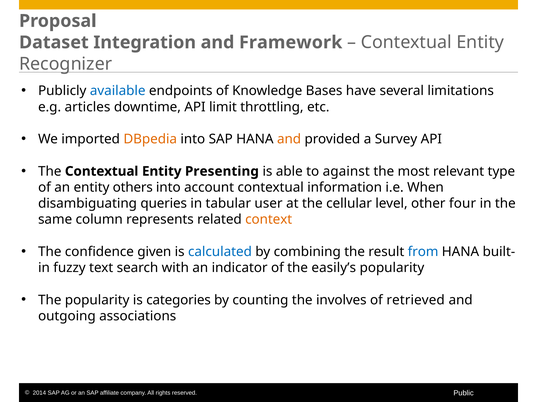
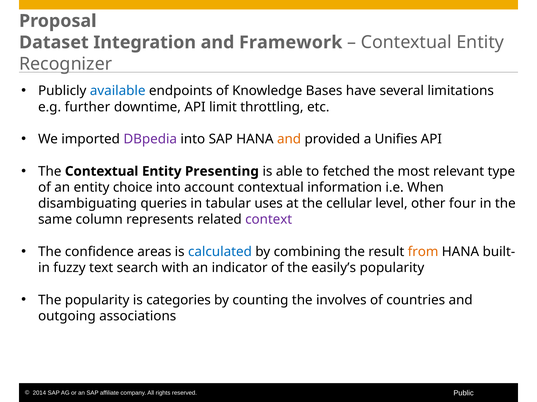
articles: articles -> further
DBpedia colour: orange -> purple
Survey: Survey -> Unifies
against: against -> fetched
others: others -> choice
user: user -> uses
context colour: orange -> purple
given: given -> areas
from colour: blue -> orange
retrieved: retrieved -> countries
